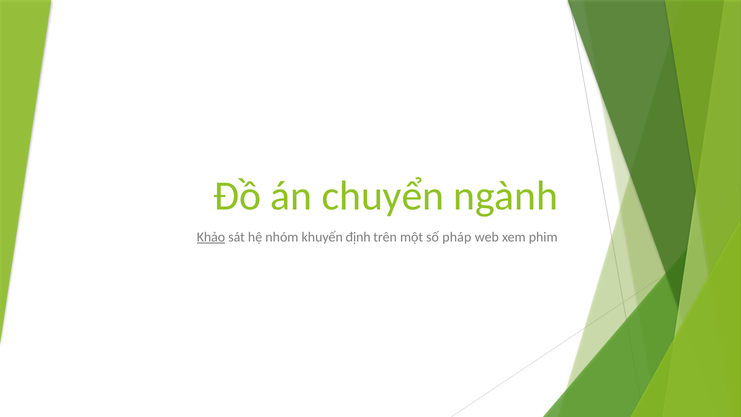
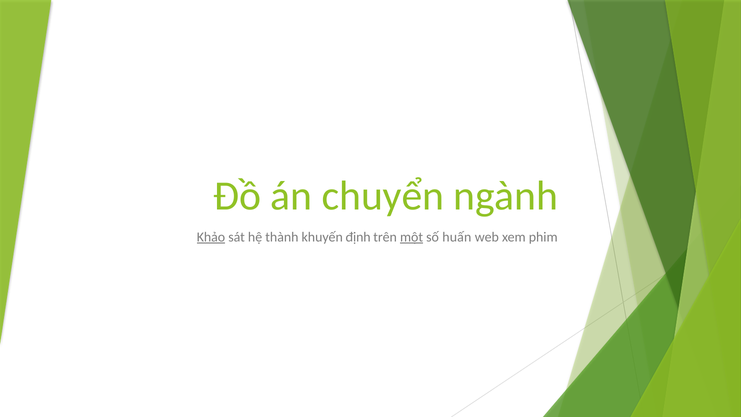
nhóm: nhóm -> thành
một underline: none -> present
pháp: pháp -> huấn
